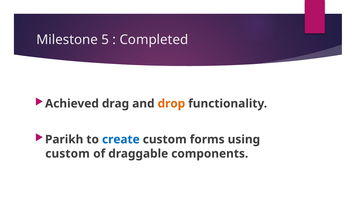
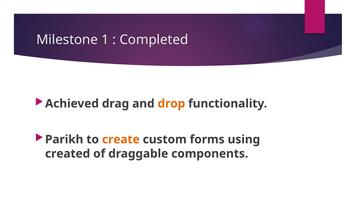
5: 5 -> 1
create colour: blue -> orange
custom at (68, 154): custom -> created
